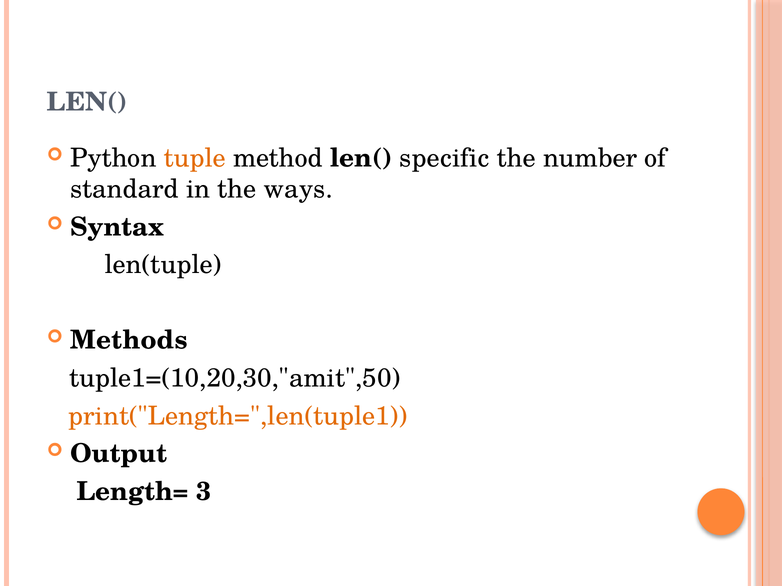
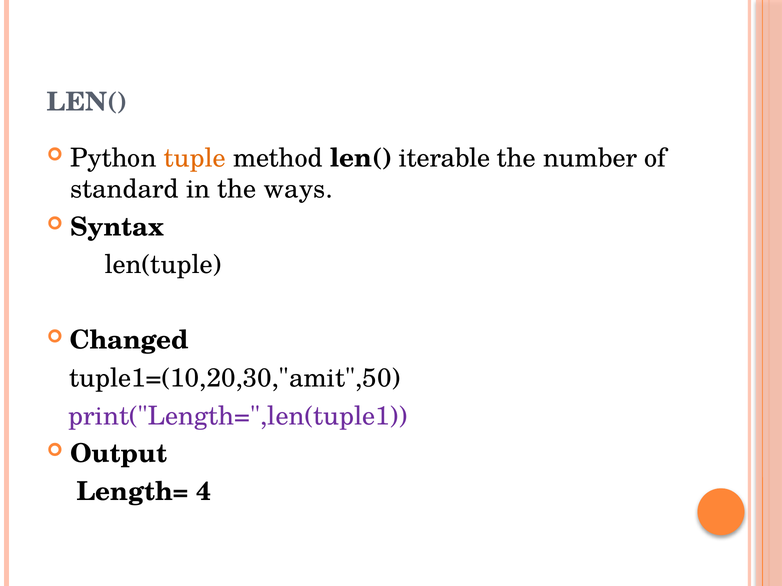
specific: specific -> iterable
Methods: Methods -> Changed
print("Length=",len(tuple1 colour: orange -> purple
3: 3 -> 4
